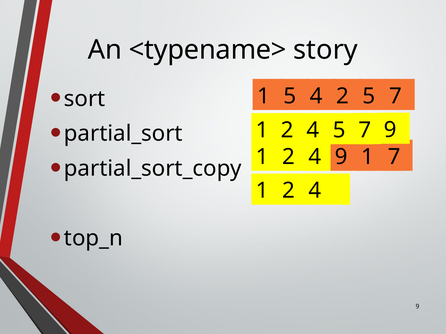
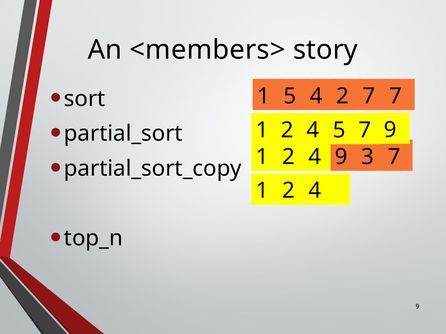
<typename>: <typename> -> <members>
2 5: 5 -> 7
9 1: 1 -> 3
